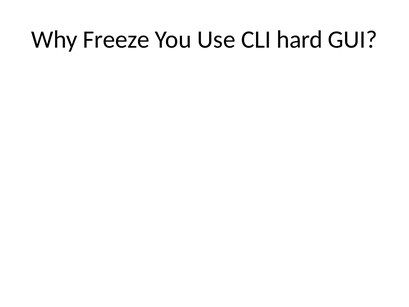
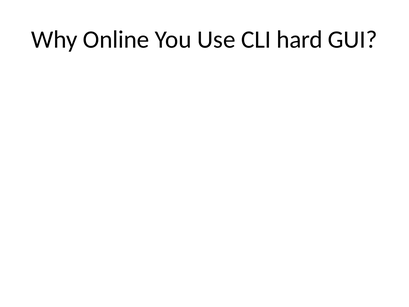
Freeze: Freeze -> Online
